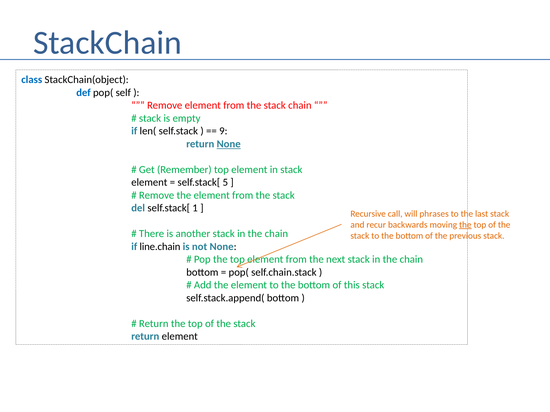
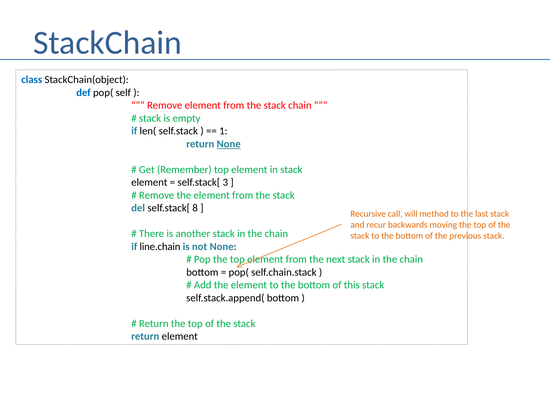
9: 9 -> 1
5: 5 -> 3
1: 1 -> 8
phrases: phrases -> method
the at (465, 225) underline: present -> none
